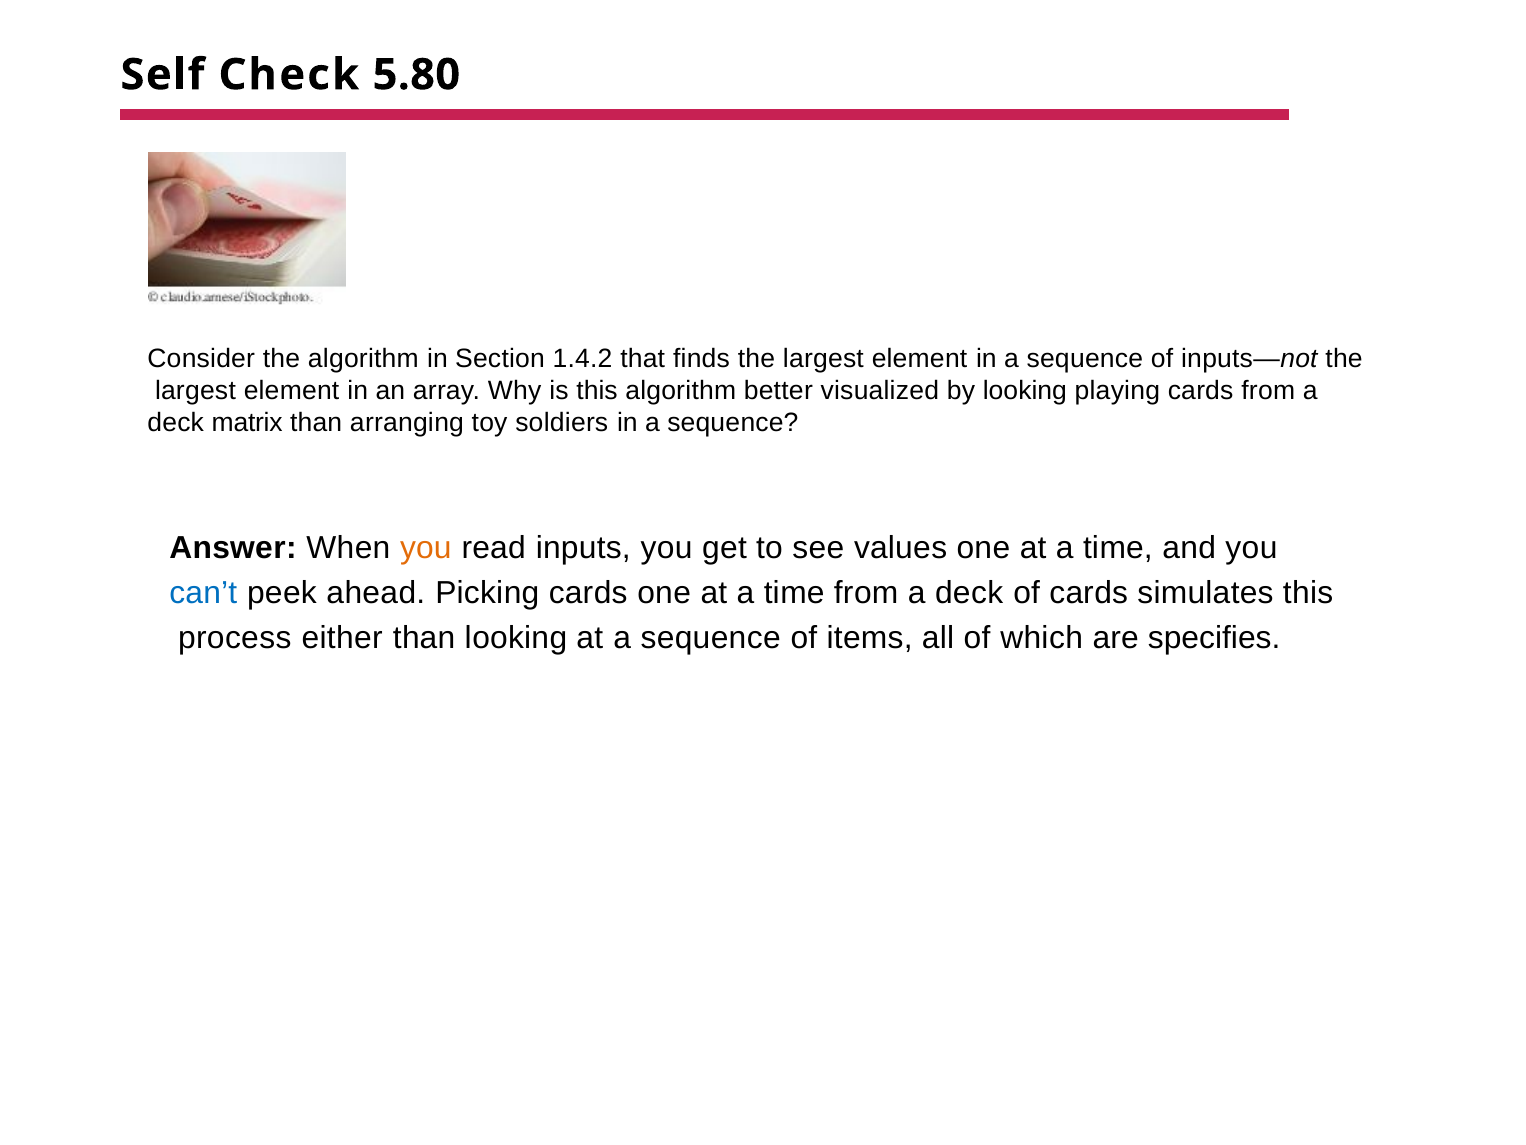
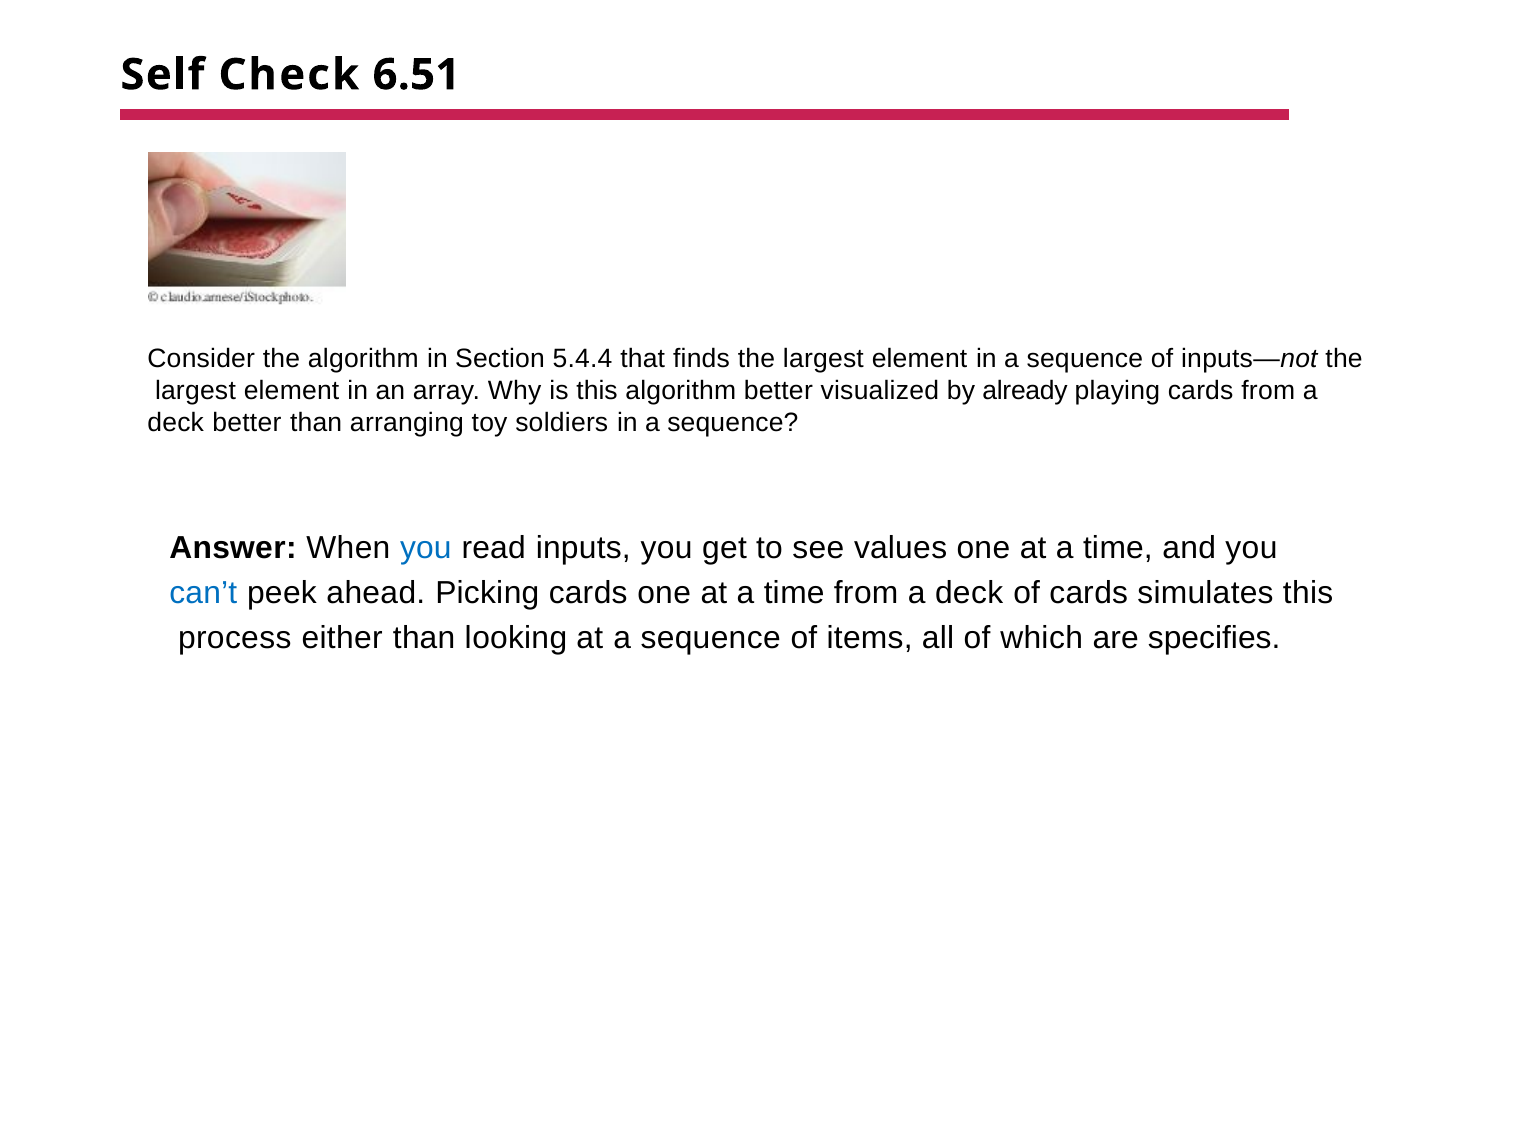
5.80: 5.80 -> 6.51
1.4.2: 1.4.2 -> 5.4.4
by looking: looking -> already
deck matrix: matrix -> better
you at (426, 548) colour: orange -> blue
